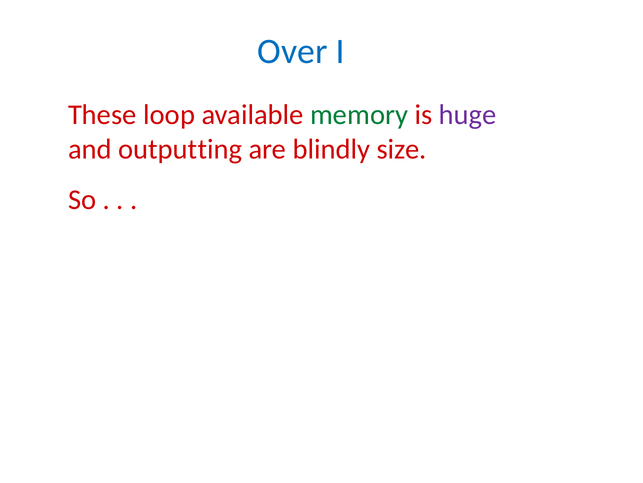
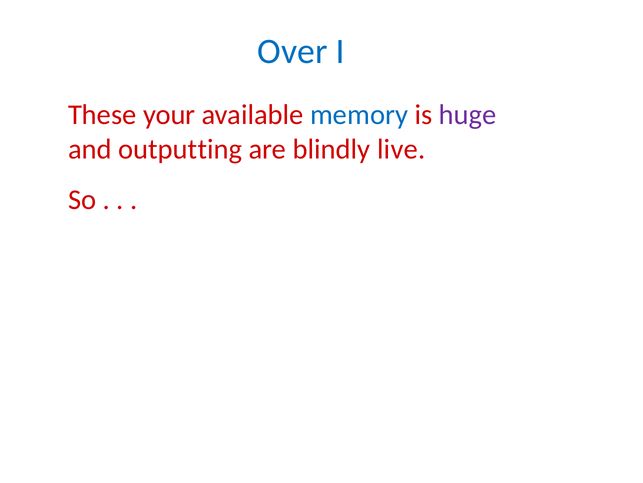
loop: loop -> your
memory colour: green -> blue
size: size -> live
